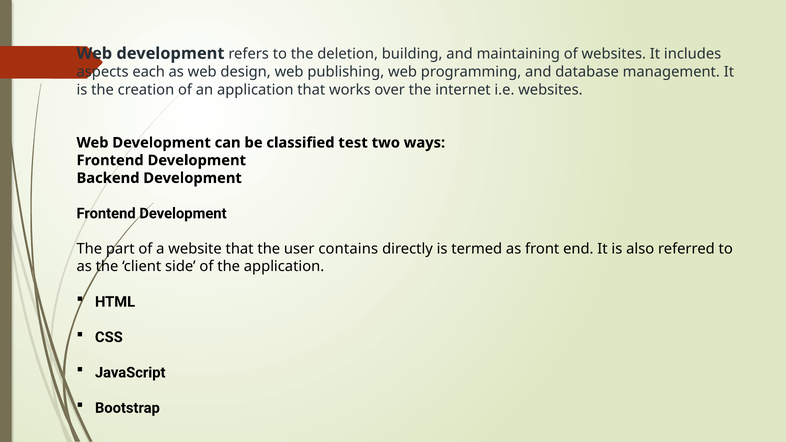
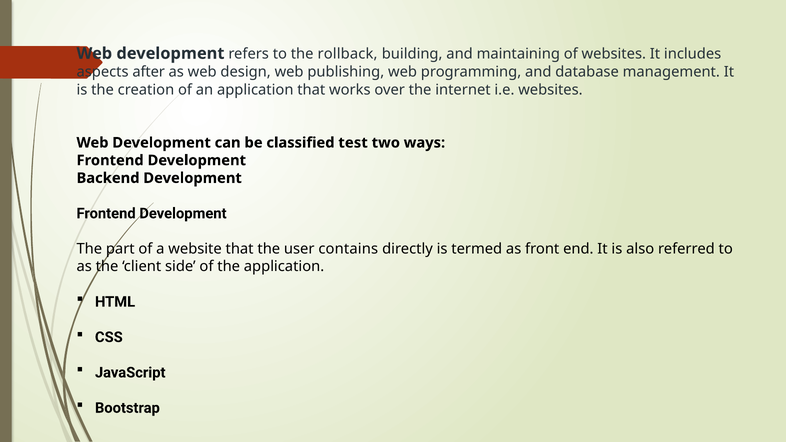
deletion: deletion -> rollback
each: each -> after
